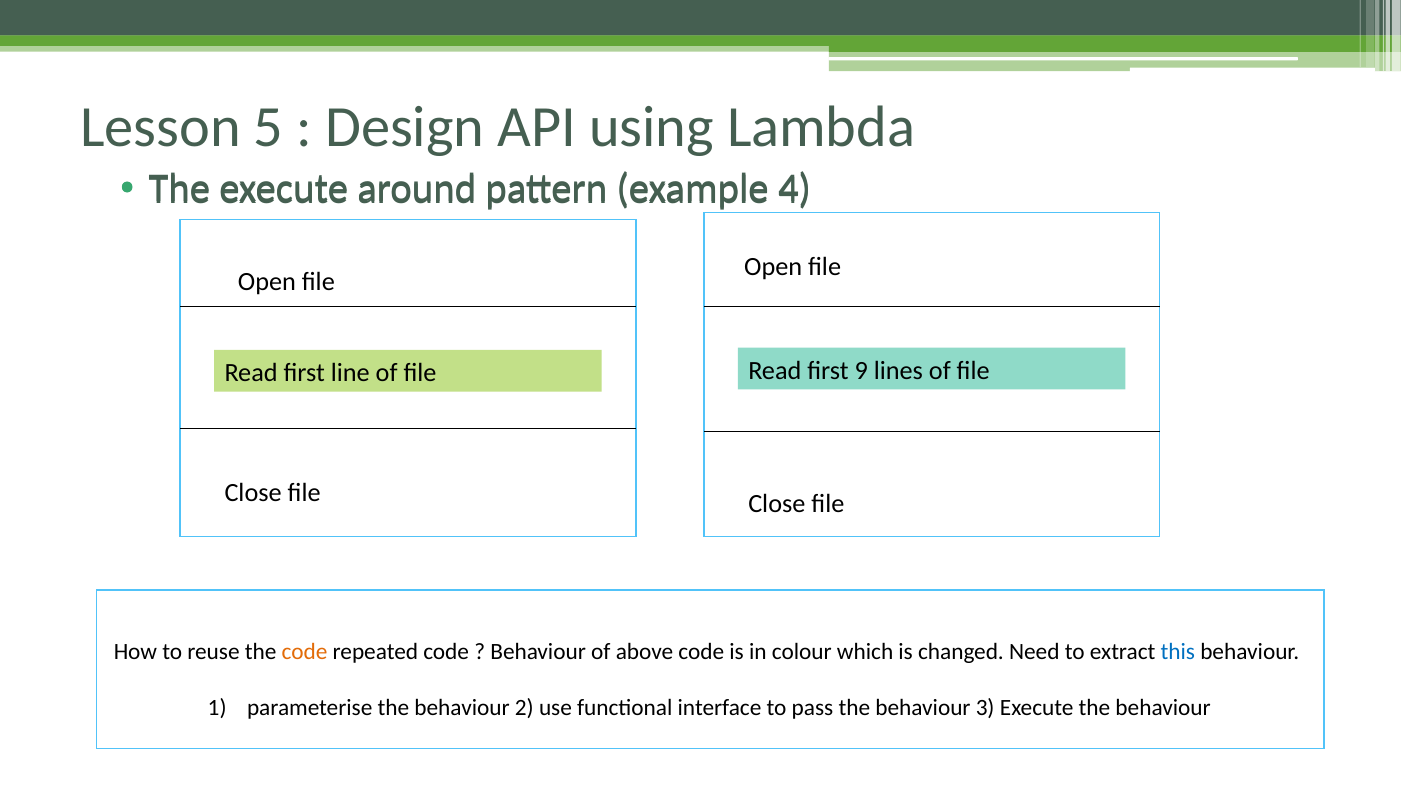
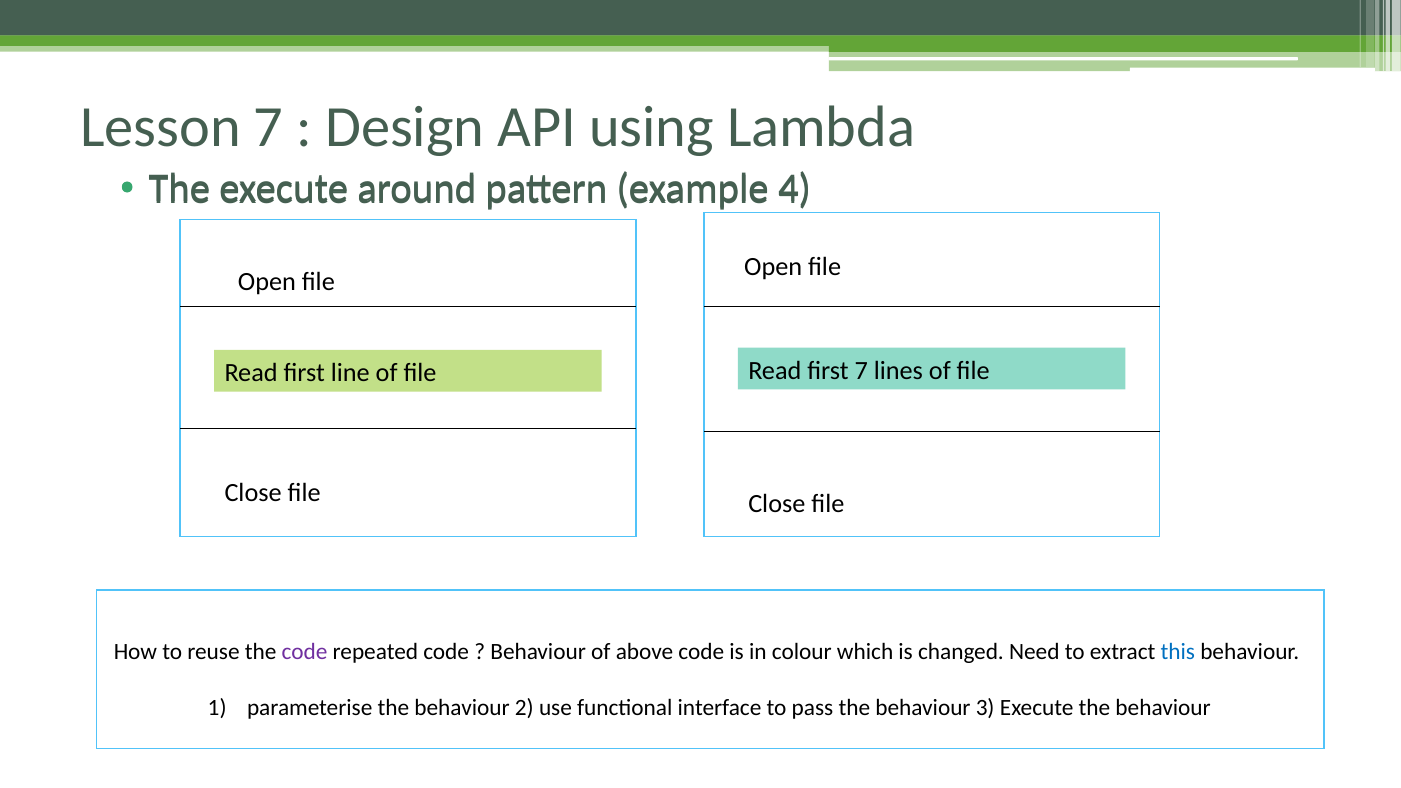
Lesson 5: 5 -> 7
first 9: 9 -> 7
code at (305, 651) colour: orange -> purple
